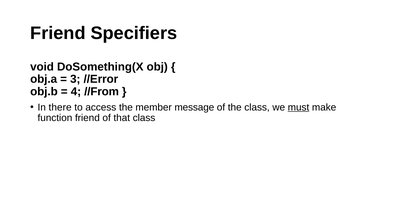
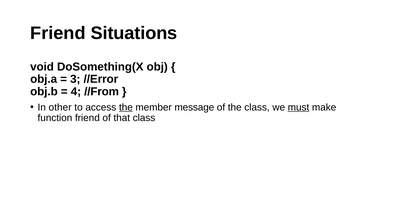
Specifiers: Specifiers -> Situations
there: there -> other
the at (126, 108) underline: none -> present
